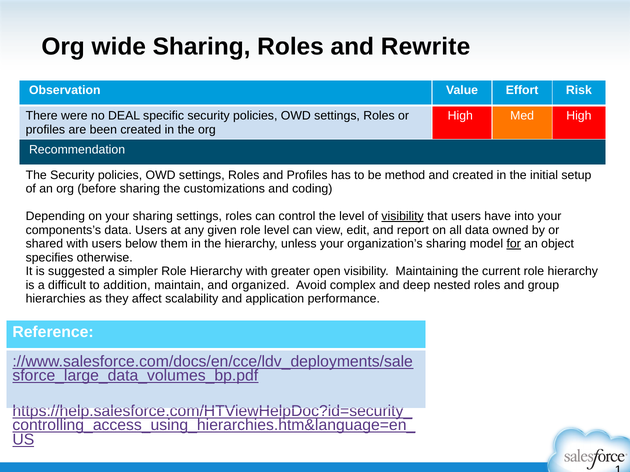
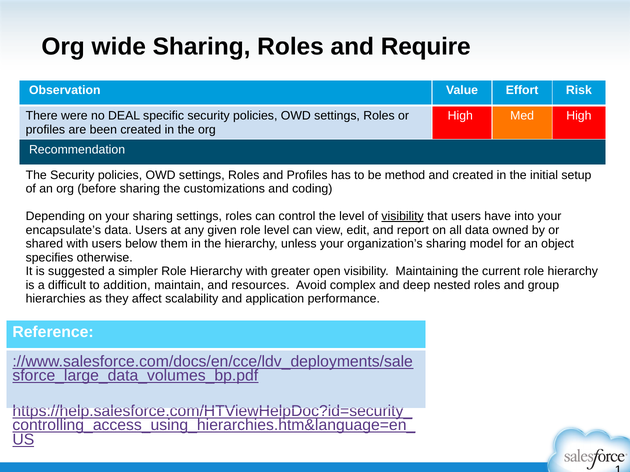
Rewrite: Rewrite -> Require
components’s: components’s -> encapsulate’s
for underline: present -> none
organized: organized -> resources
